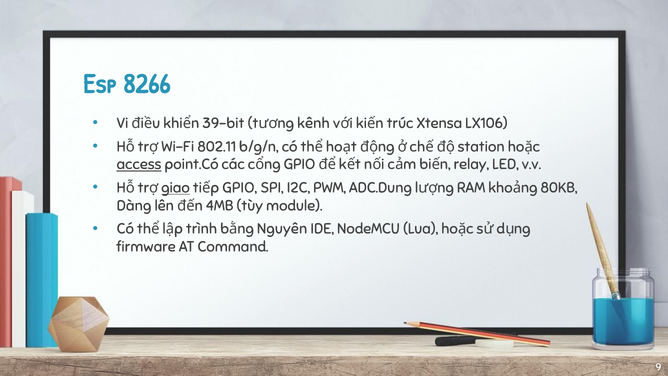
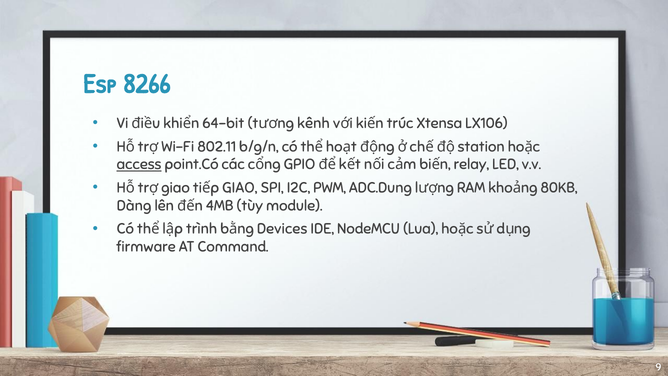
39-bit: 39-bit -> 64-bit
giao at (176, 188) underline: present -> none
GPIO at (240, 188): GPIO -> GIAO
Nguyên: Nguyên -> Devices
